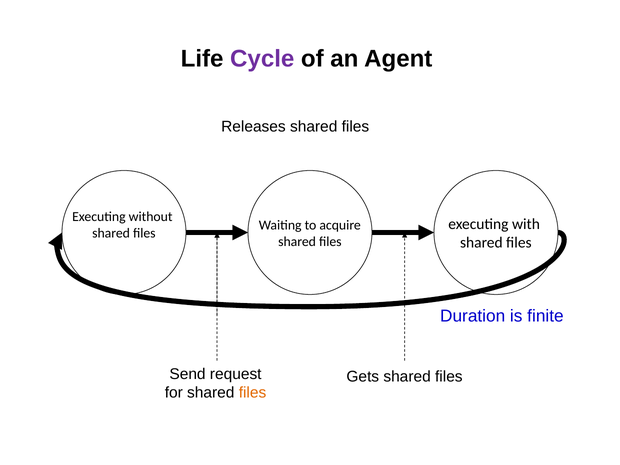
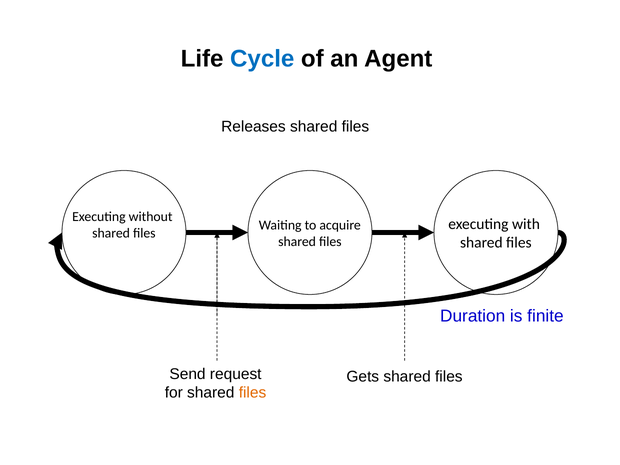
Cycle colour: purple -> blue
